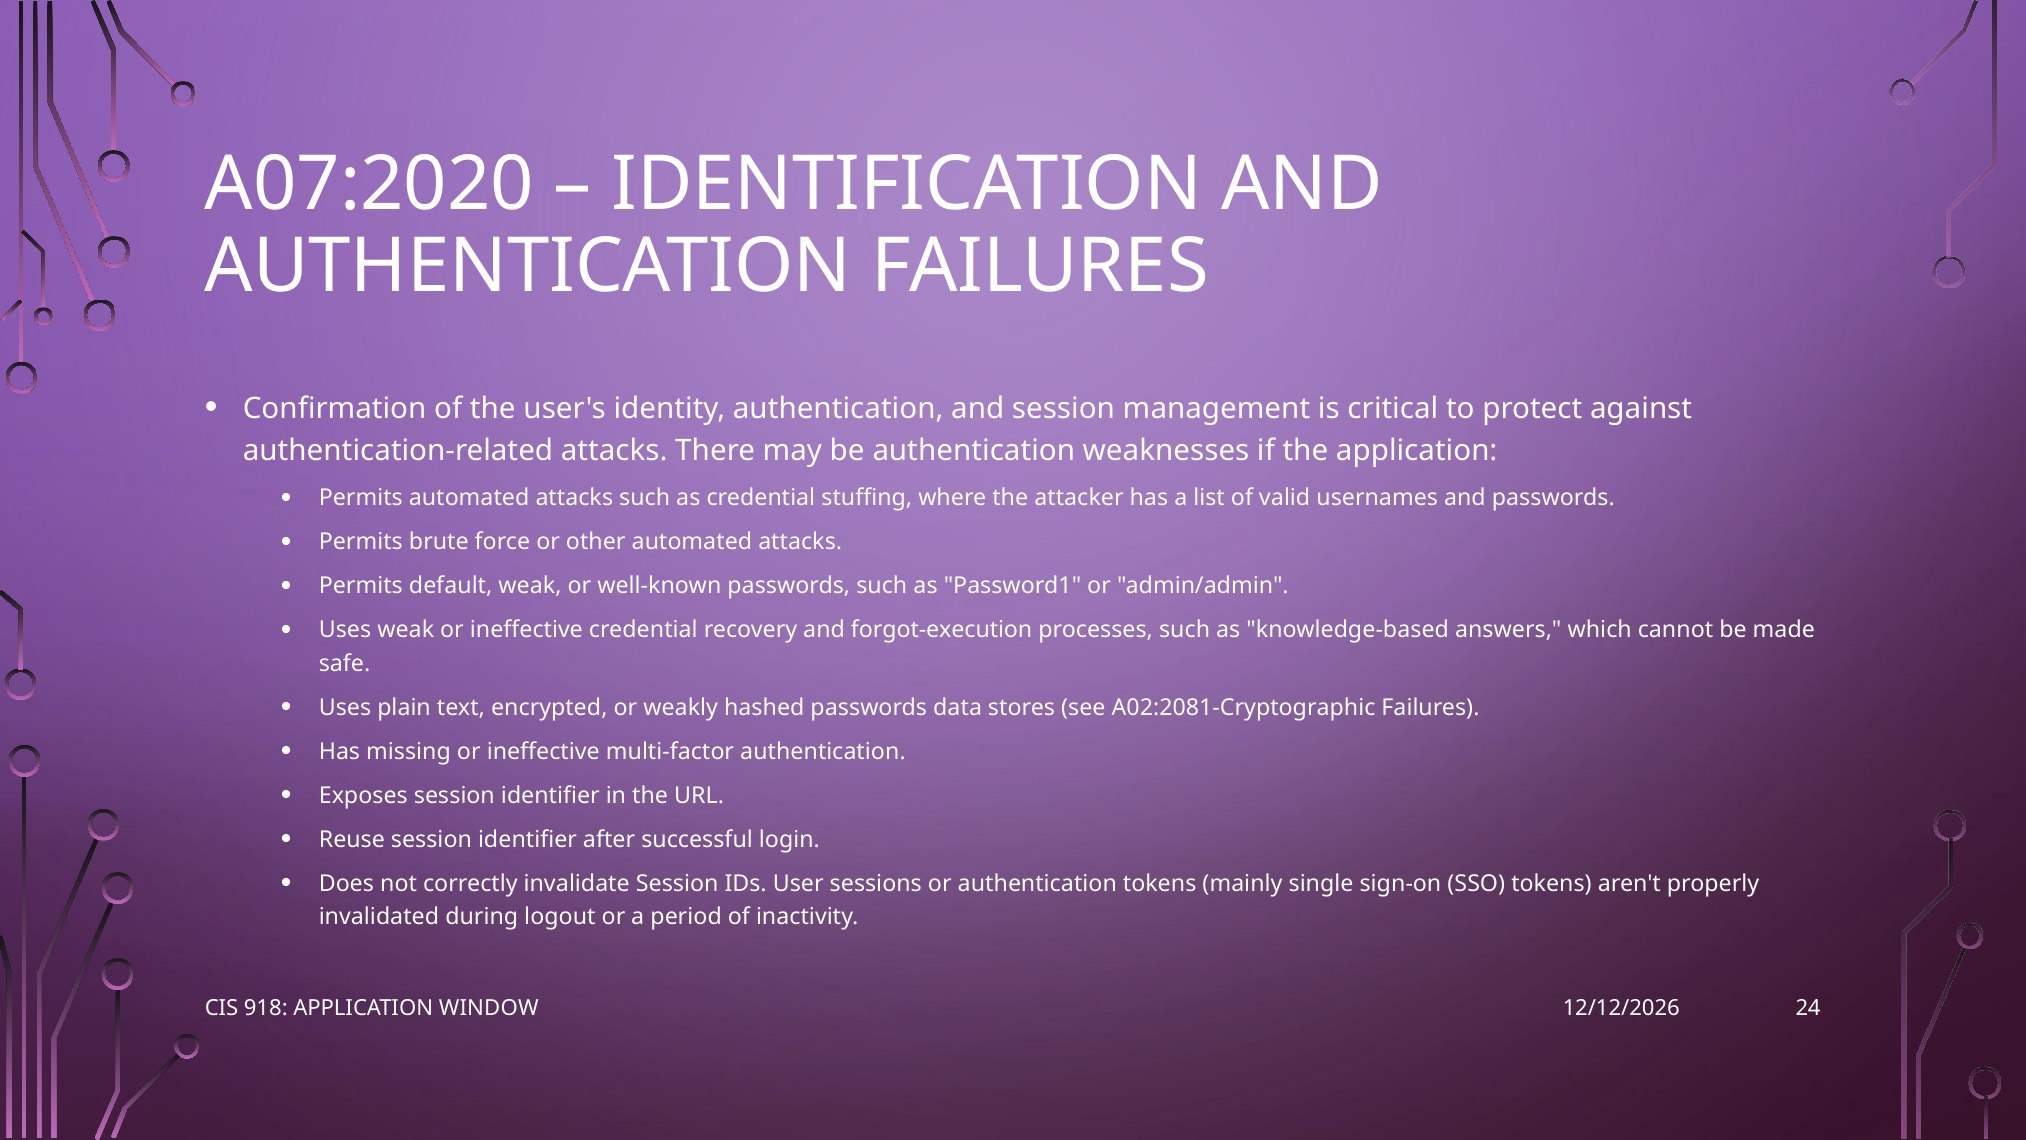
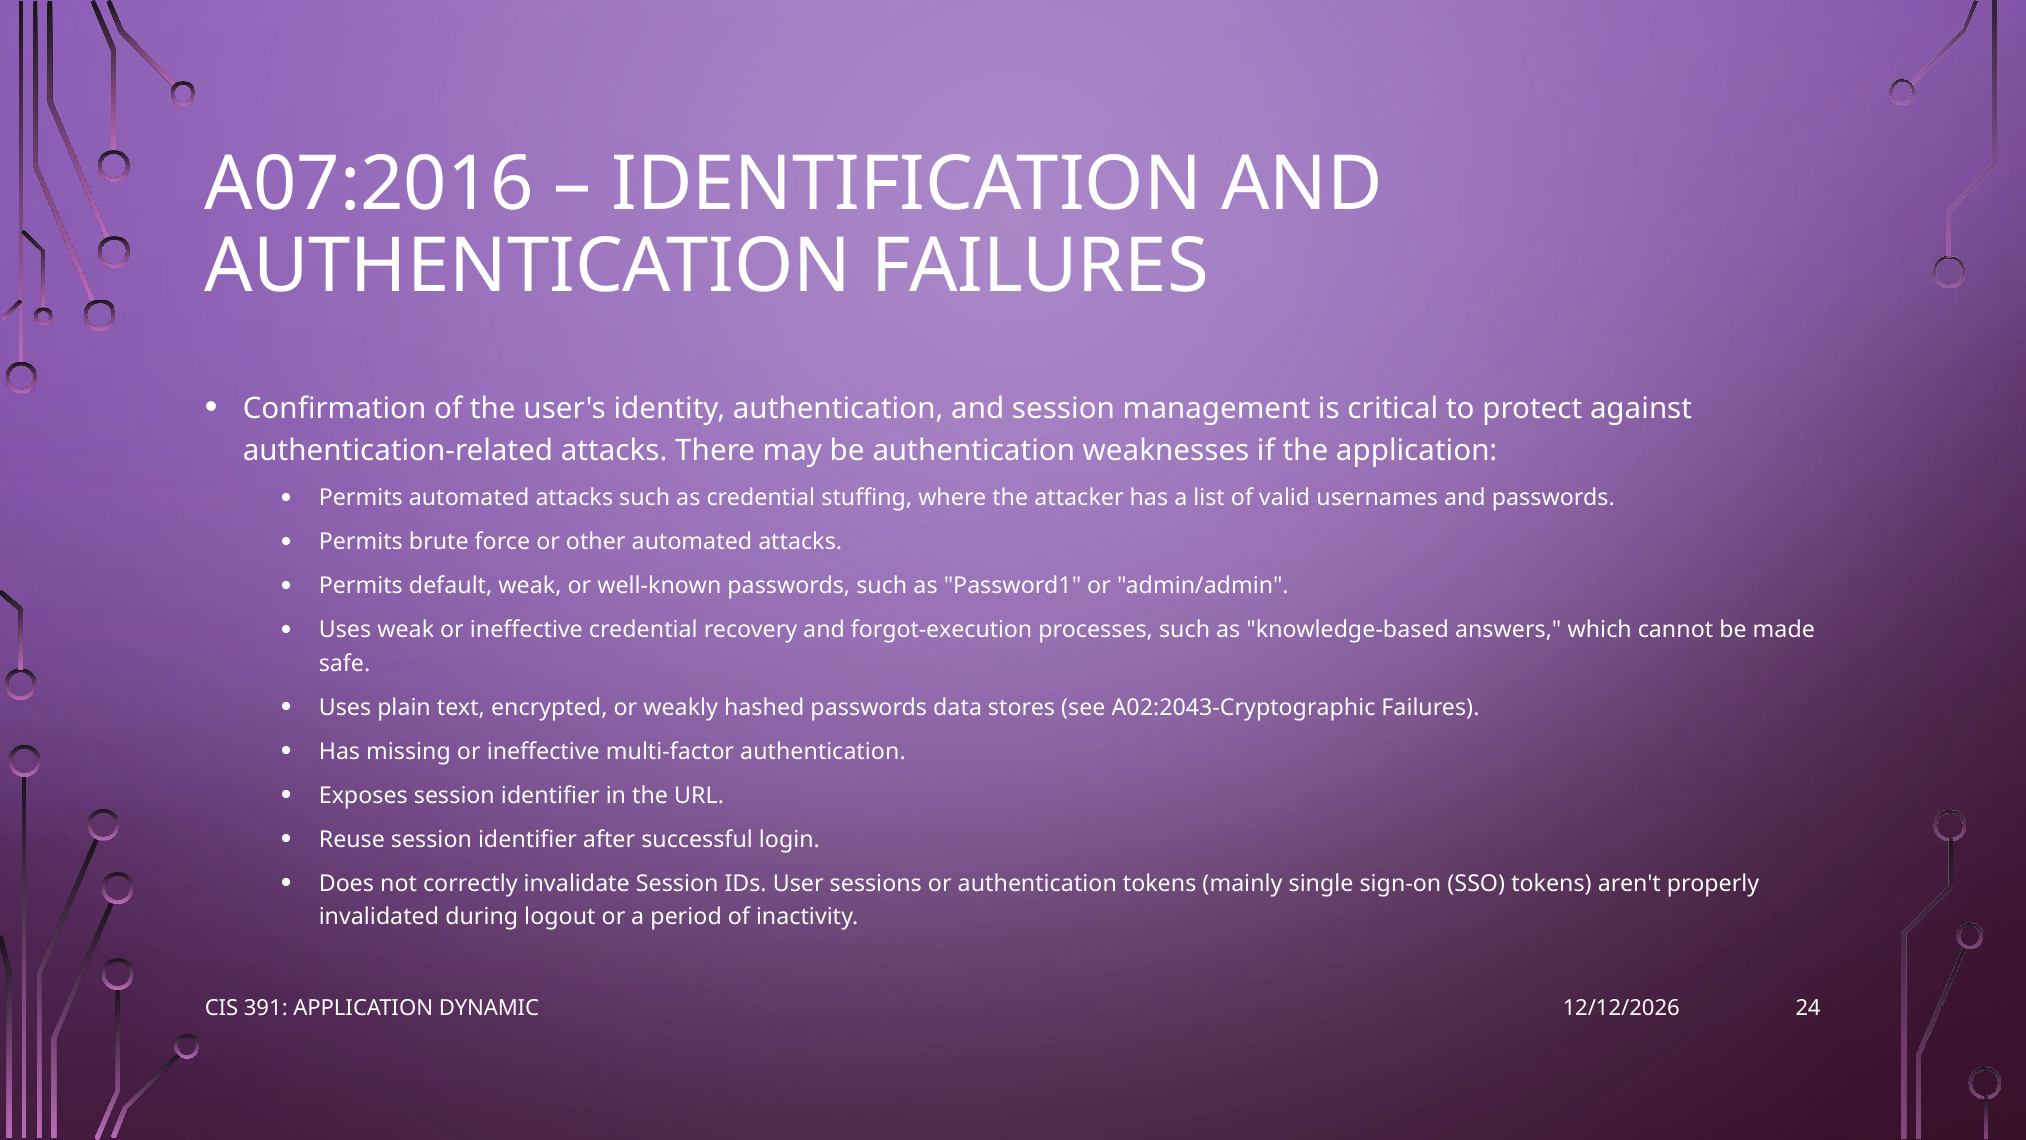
A07:2020: A07:2020 -> A07:2016
A02:2081-Cryptographic: A02:2081-Cryptographic -> A02:2043-Cryptographic
918: 918 -> 391
WINDOW: WINDOW -> DYNAMIC
